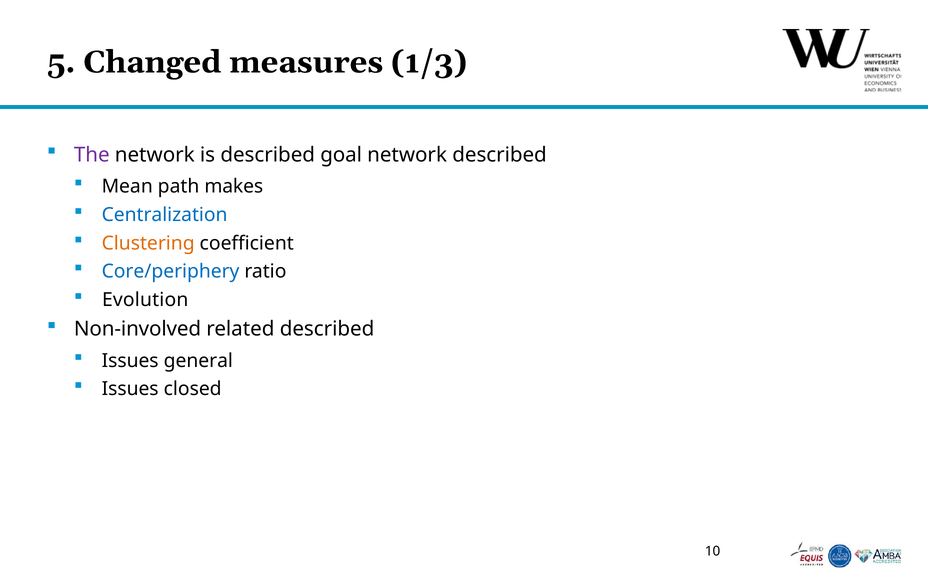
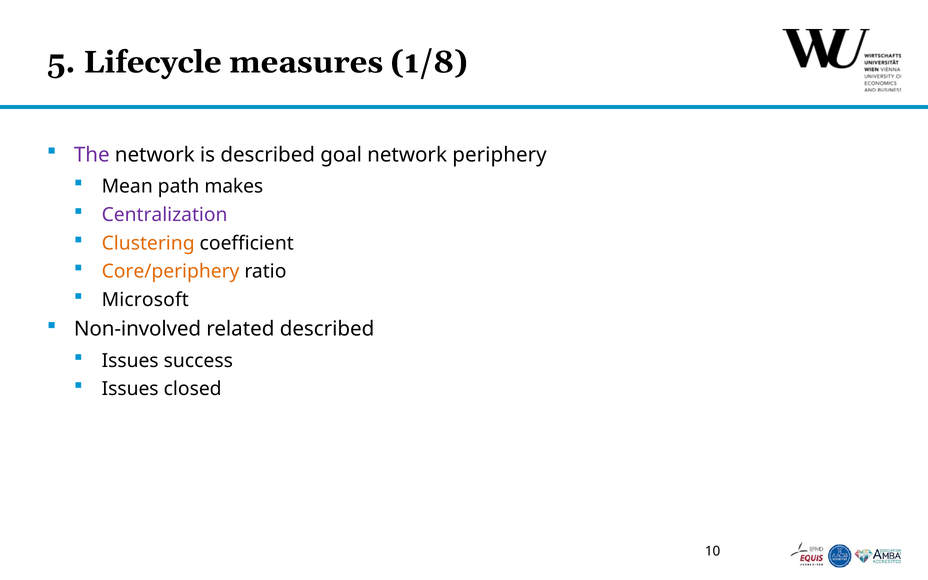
Changed: Changed -> Lifecycle
1/3: 1/3 -> 1/8
network described: described -> periphery
Centralization colour: blue -> purple
Core/periphery colour: blue -> orange
Evolution: Evolution -> Microsoft
general: general -> success
